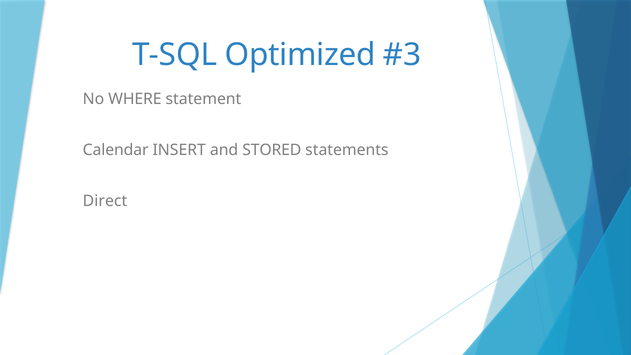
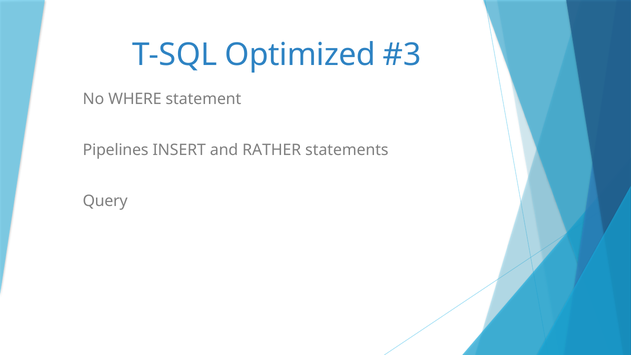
Calendar: Calendar -> Pipelines
STORED: STORED -> RATHER
Direct: Direct -> Query
